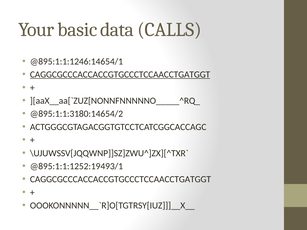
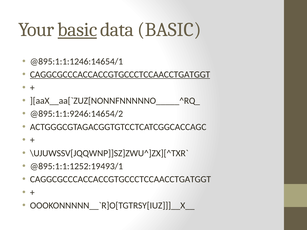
basic at (77, 30) underline: none -> present
data CALLS: CALLS -> BASIC
@895:1:1:3180:14654/2: @895:1:1:3180:14654/2 -> @895:1:1:9246:14654/2
